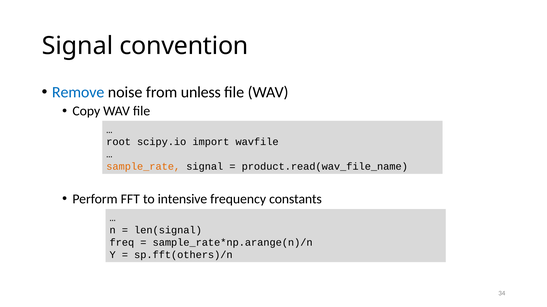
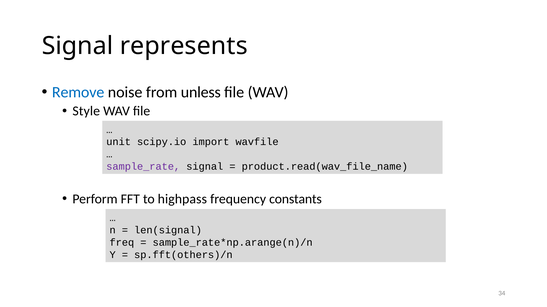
convention: convention -> represents
Copy: Copy -> Style
root: root -> unit
sample_rate colour: orange -> purple
intensive: intensive -> highpass
